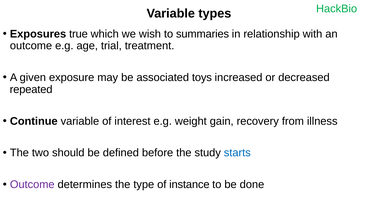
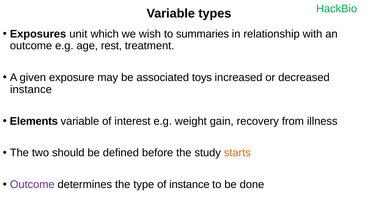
true: true -> unit
trial: trial -> rest
repeated at (31, 89): repeated -> instance
Continue: Continue -> Elements
starts colour: blue -> orange
